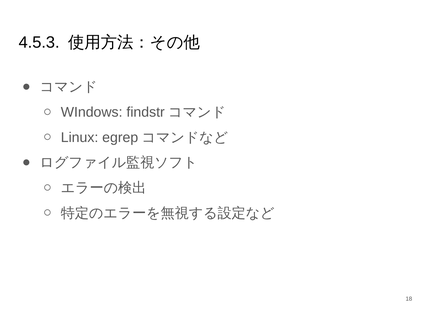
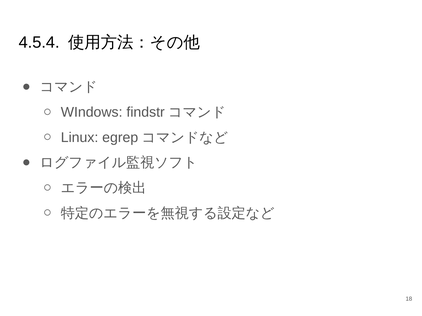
4.5.3: 4.5.3 -> 4.5.4
